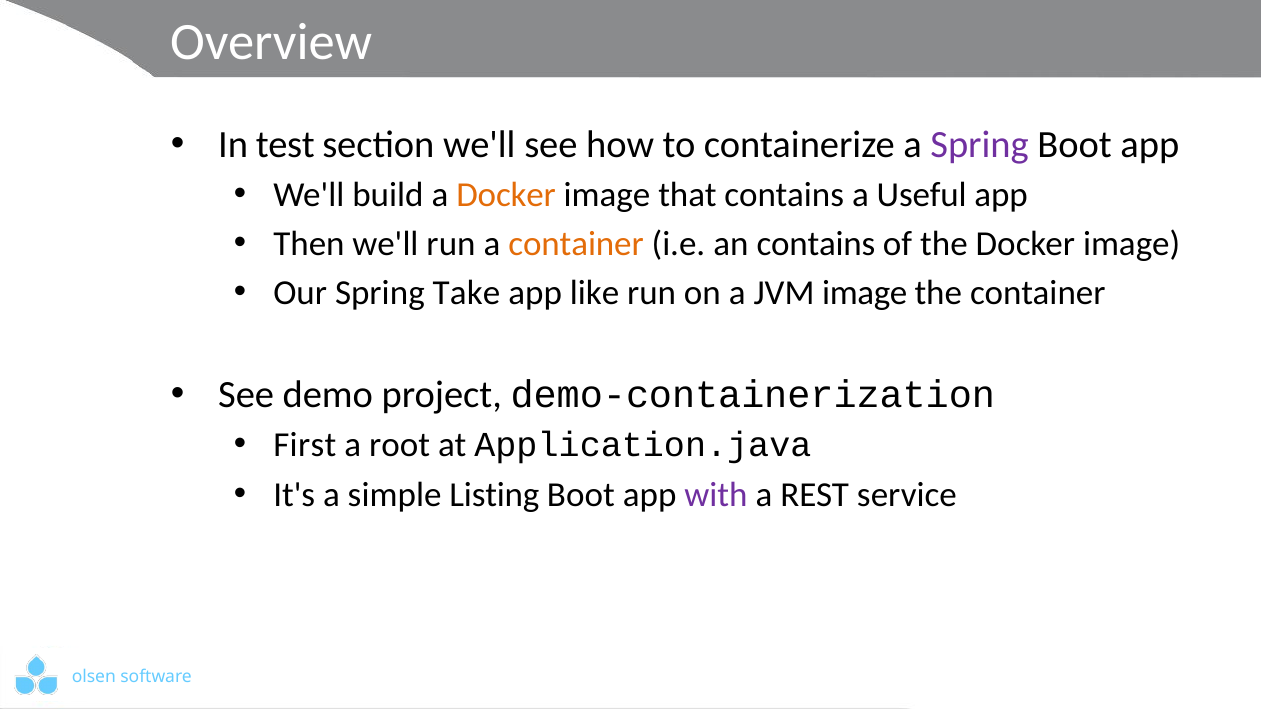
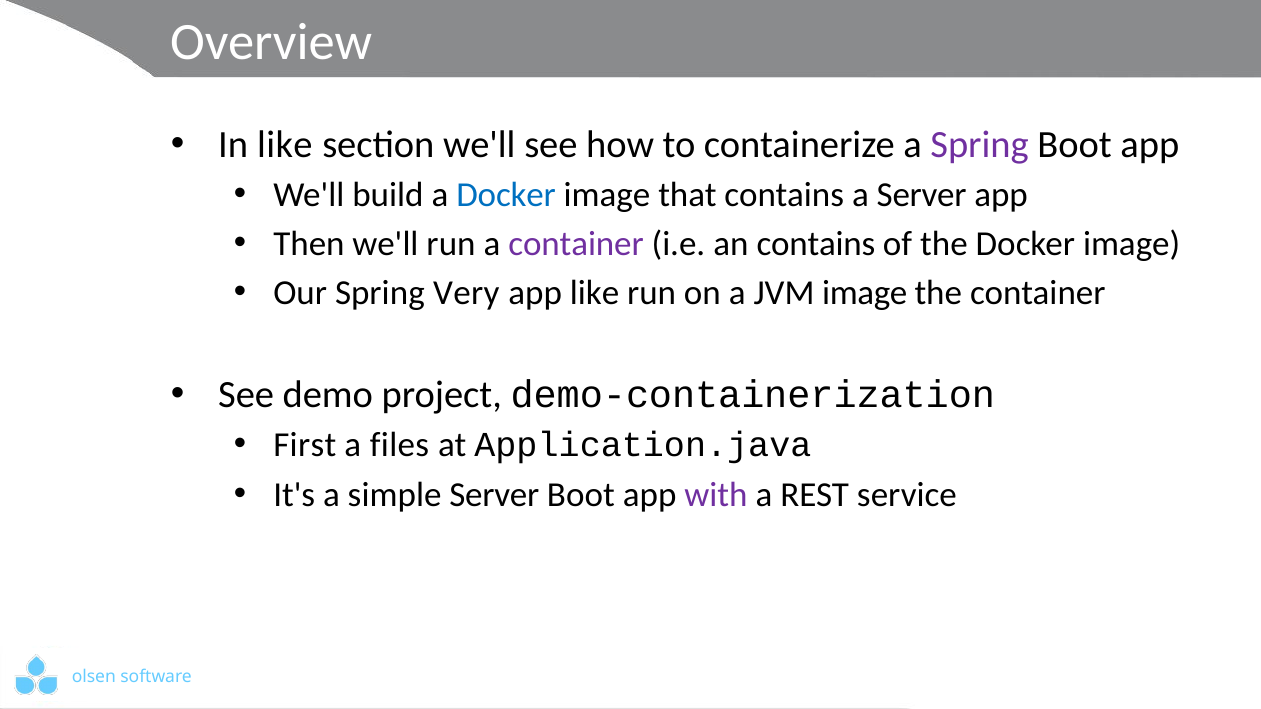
In test: test -> like
Docker at (506, 195) colour: orange -> blue
a Useful: Useful -> Server
container at (576, 244) colour: orange -> purple
Take: Take -> Very
root: root -> files
simple Listing: Listing -> Server
